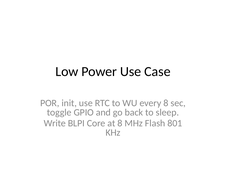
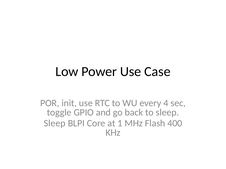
every 8: 8 -> 4
Write at (55, 124): Write -> Sleep
at 8: 8 -> 1
801: 801 -> 400
